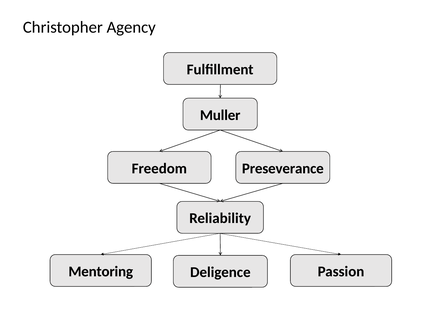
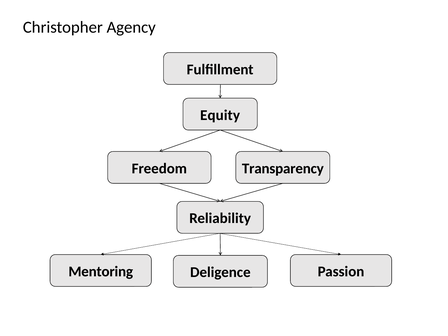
Muller: Muller -> Equity
Preseverance: Preseverance -> Transparency
